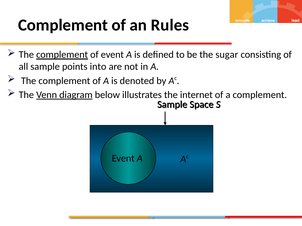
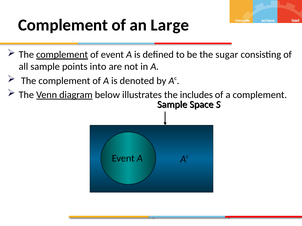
Rules: Rules -> Large
internet: internet -> includes
